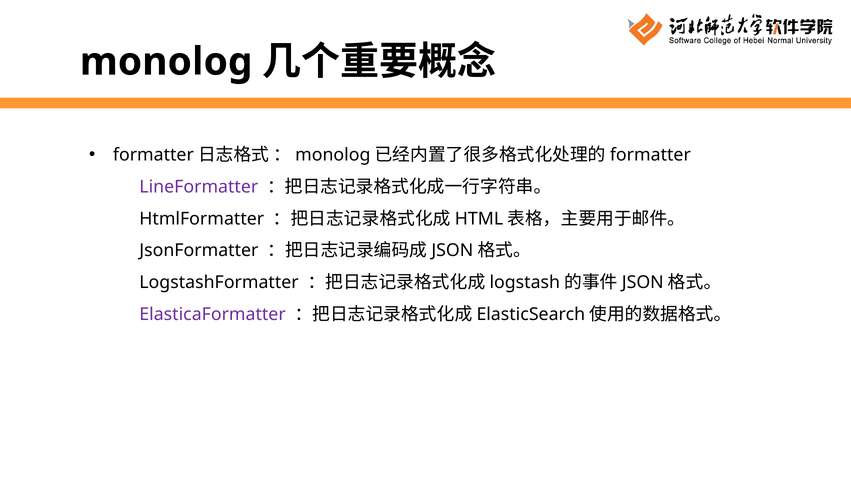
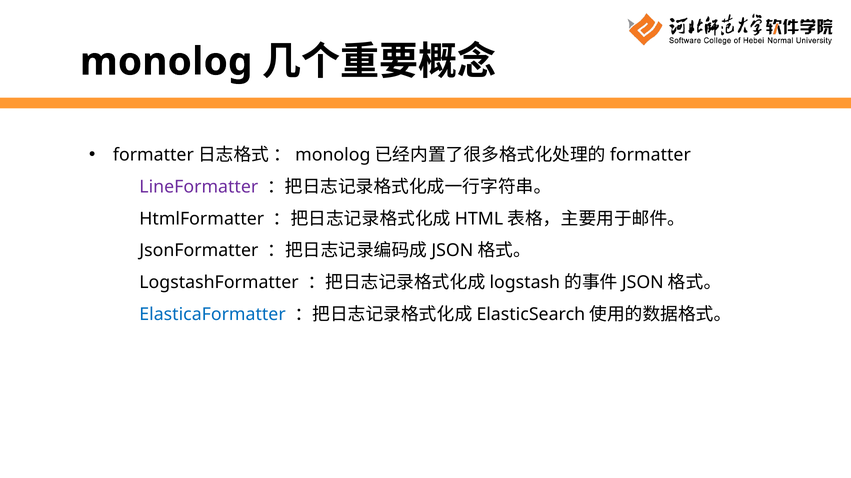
ElasticaFormatter colour: purple -> blue
